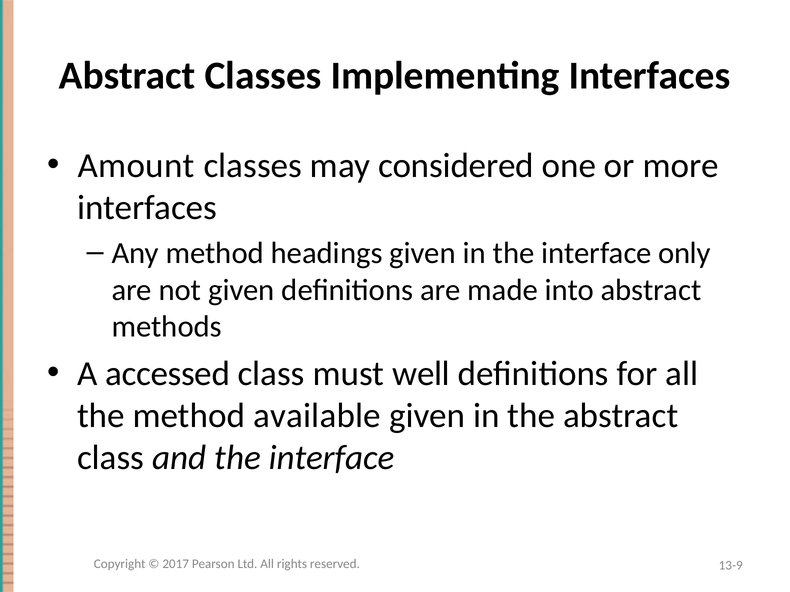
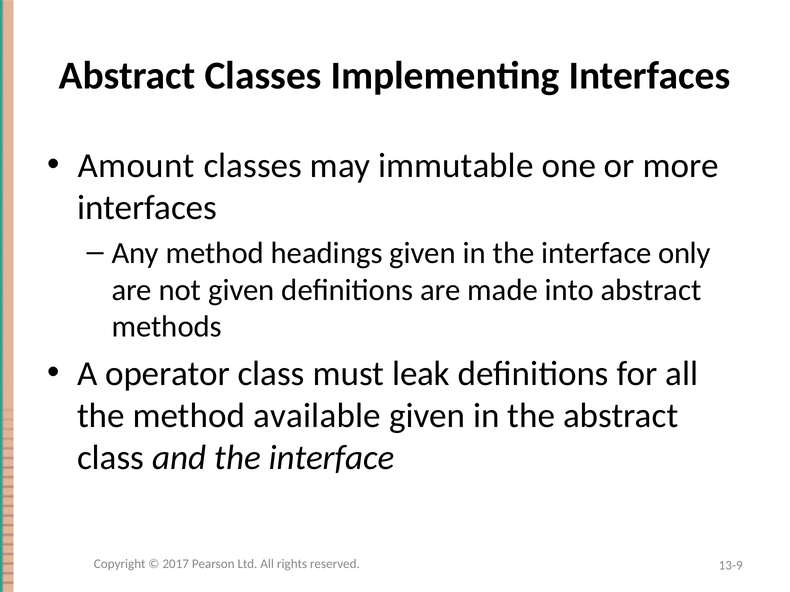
considered: considered -> immutable
accessed: accessed -> operator
well: well -> leak
